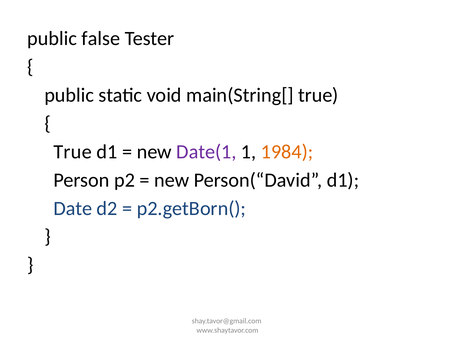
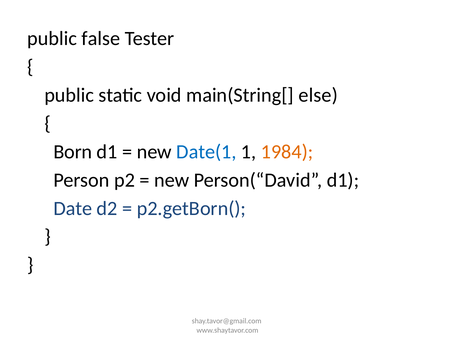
main(String[ true: true -> else
True at (73, 152): True -> Born
Date(1 colour: purple -> blue
